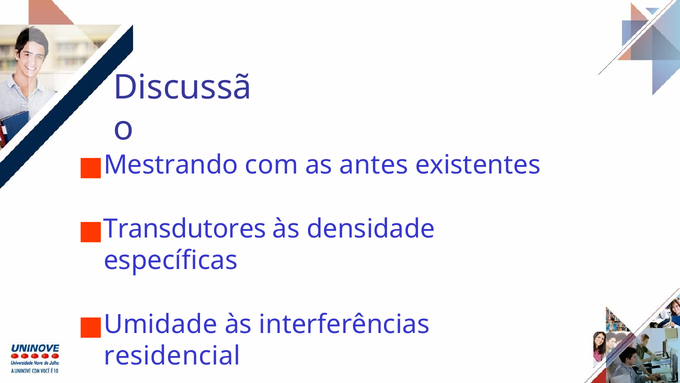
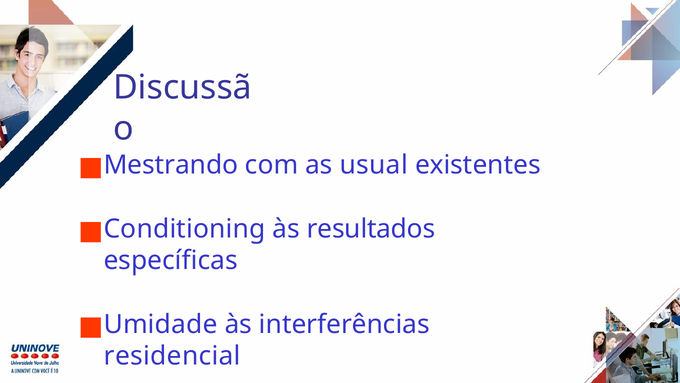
antes: antes -> usual
Transdutores: Transdutores -> Conditioning
densidade: densidade -> resultados
